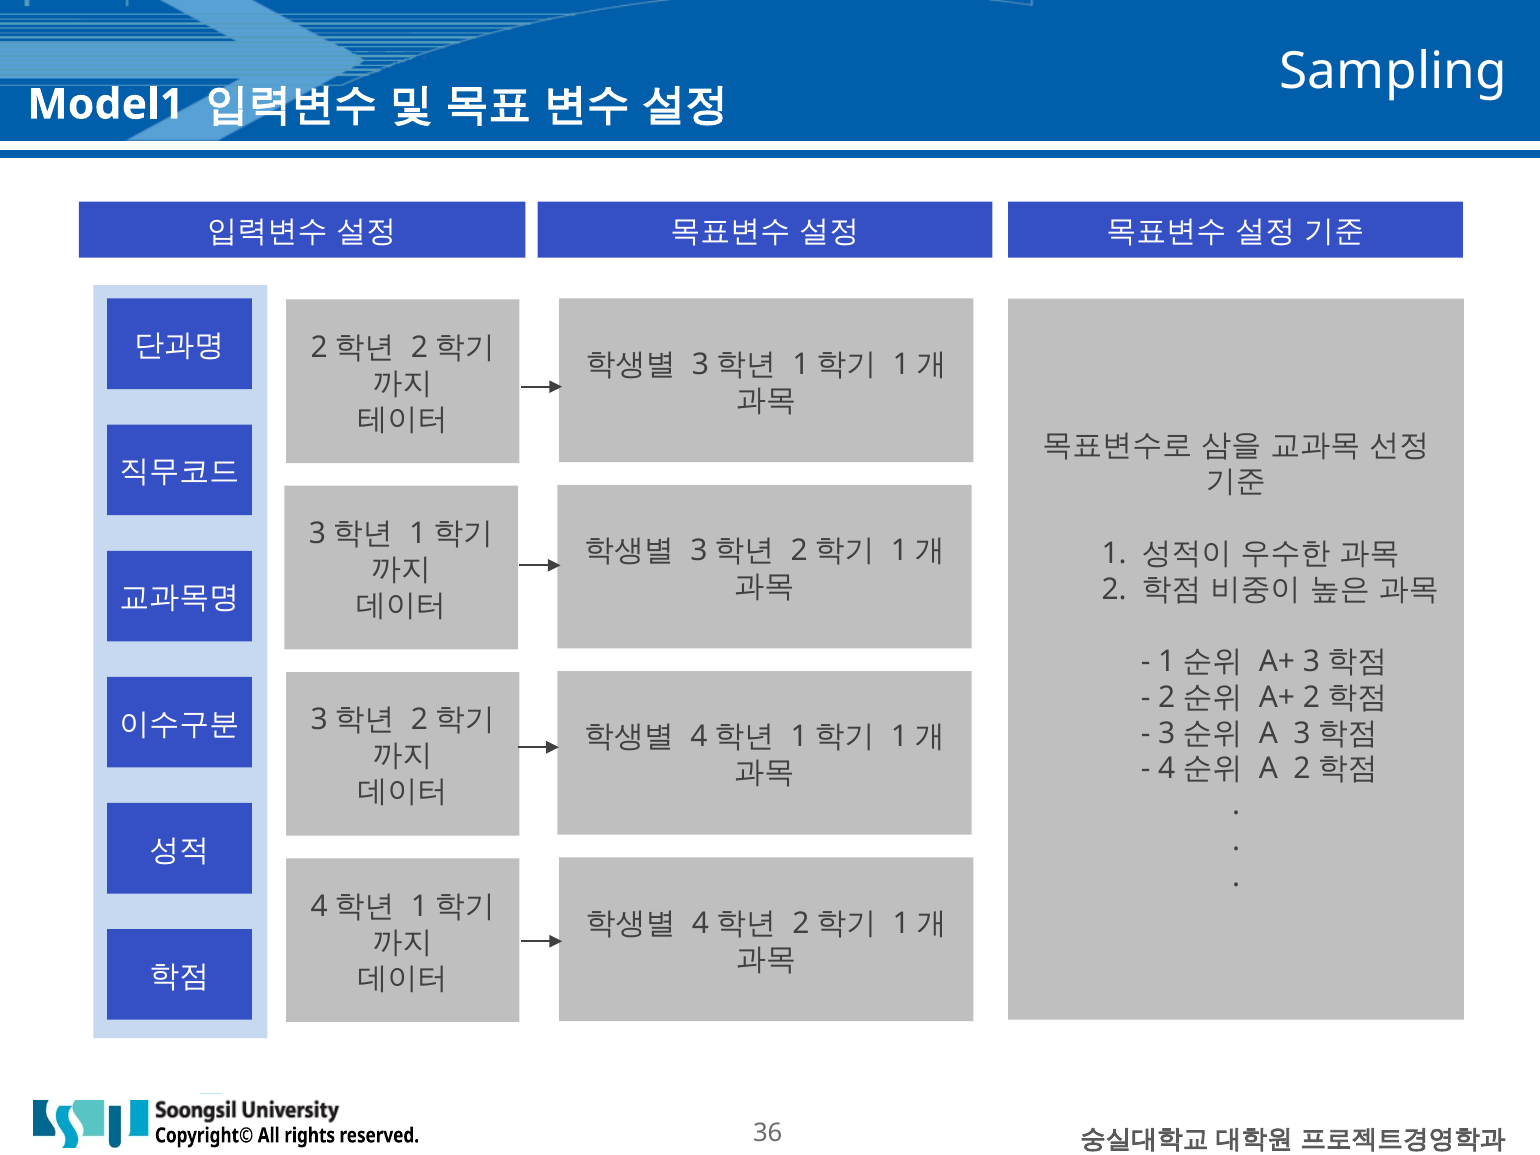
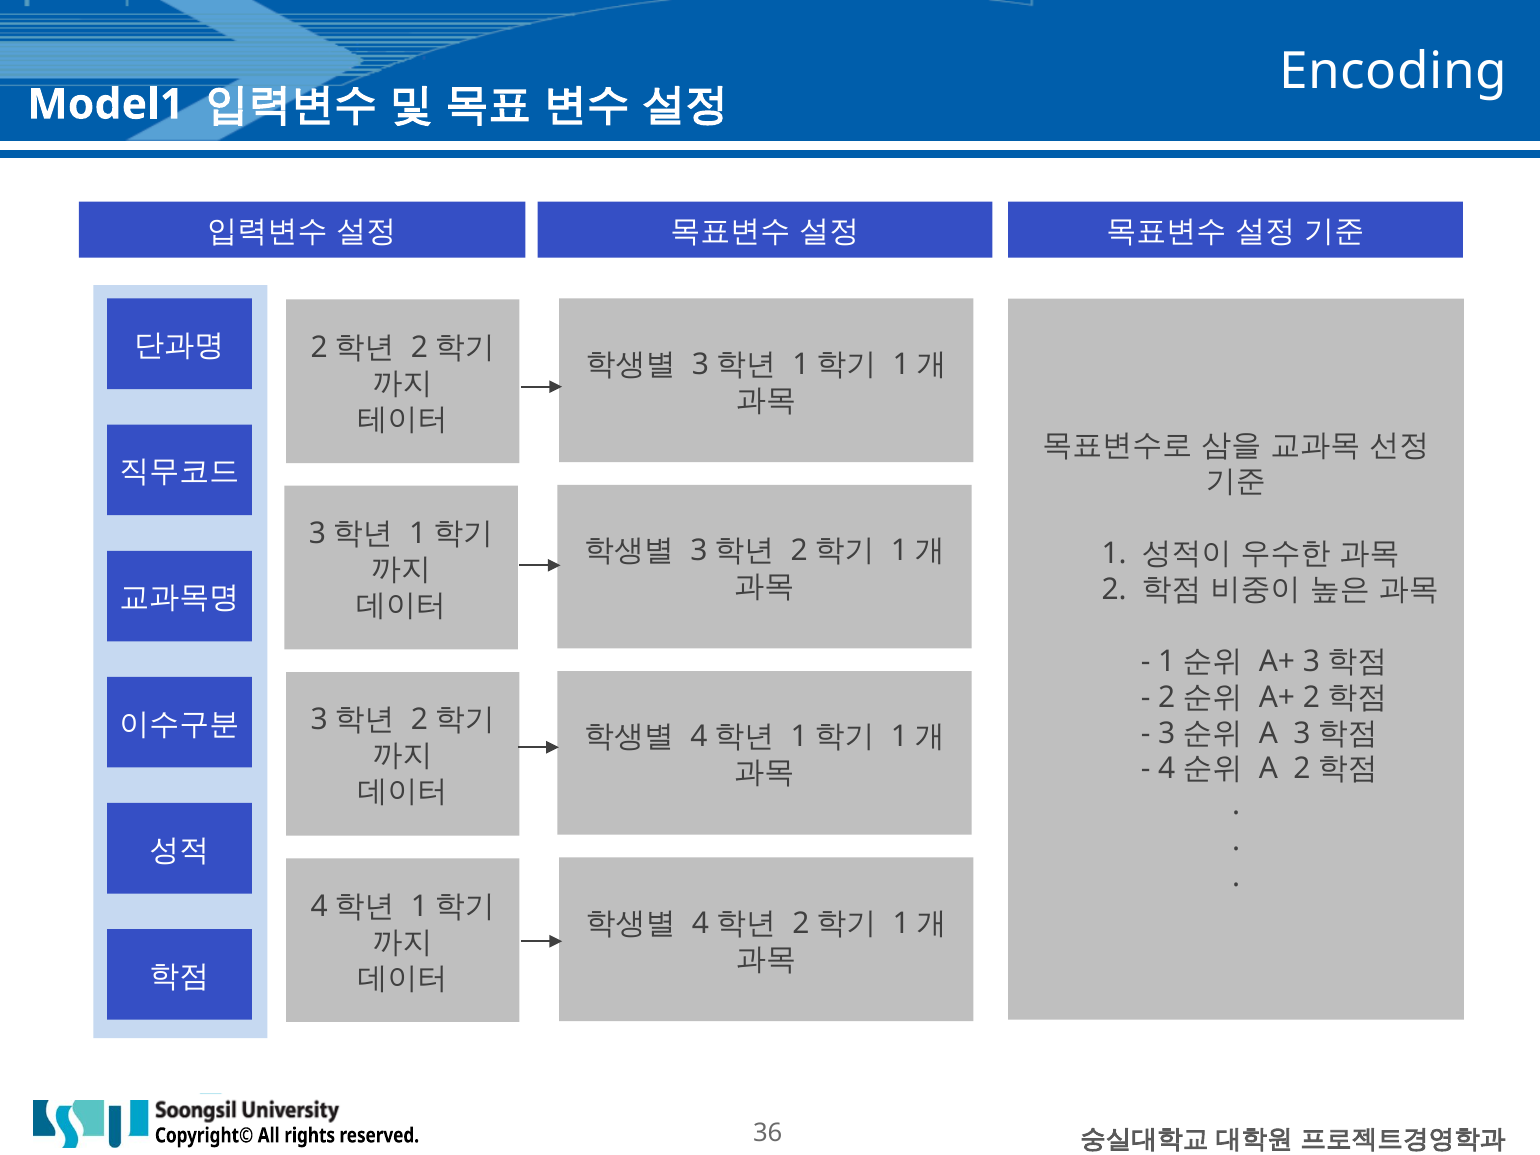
Sampling: Sampling -> Encoding
